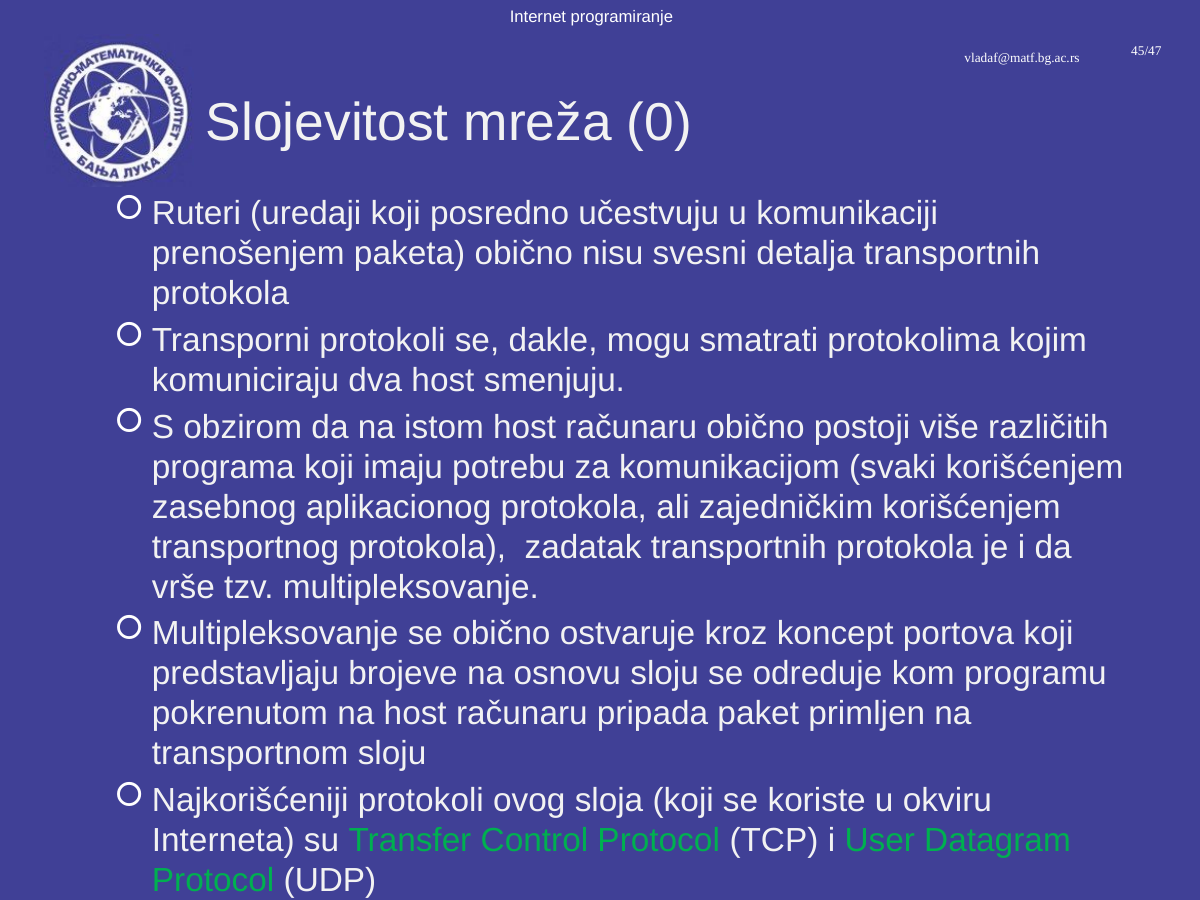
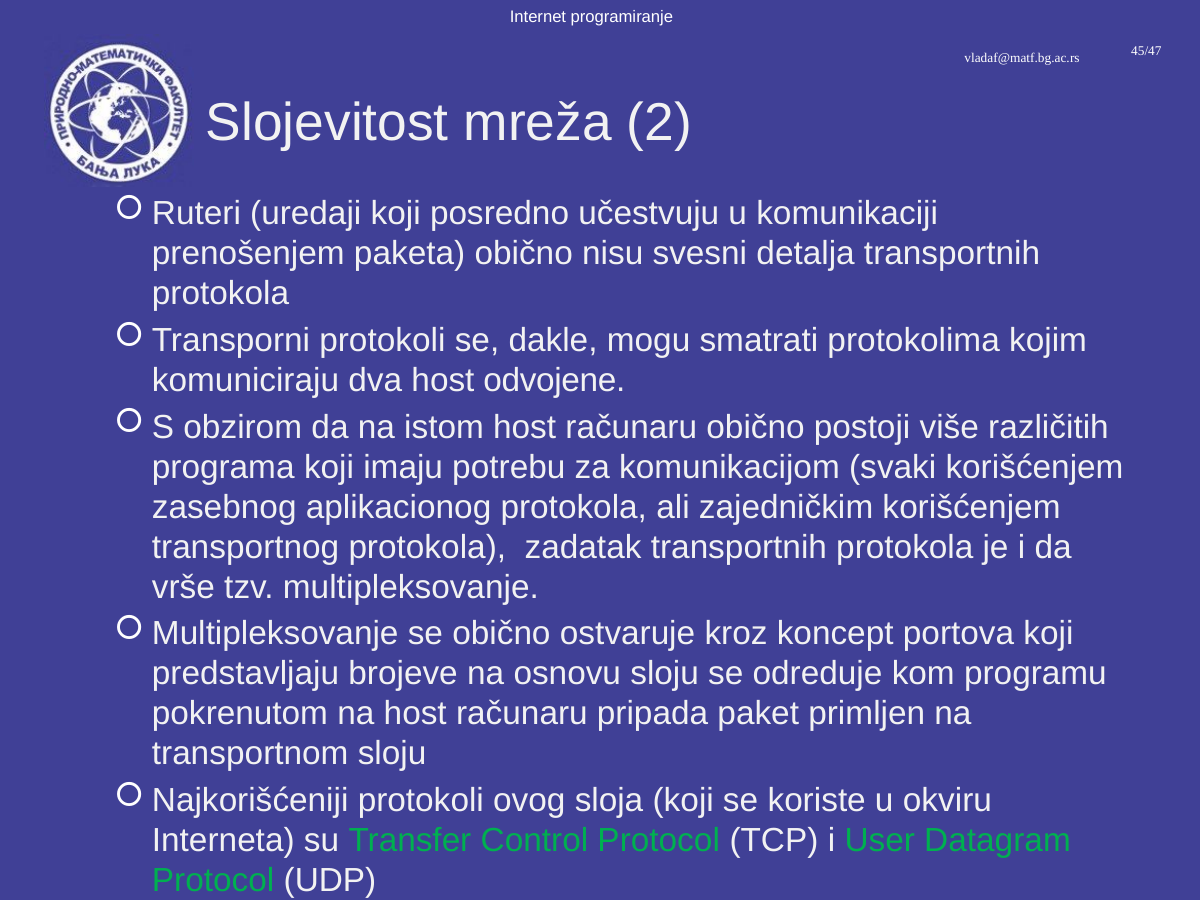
0: 0 -> 2
smenjuju: smenjuju -> odvojene
